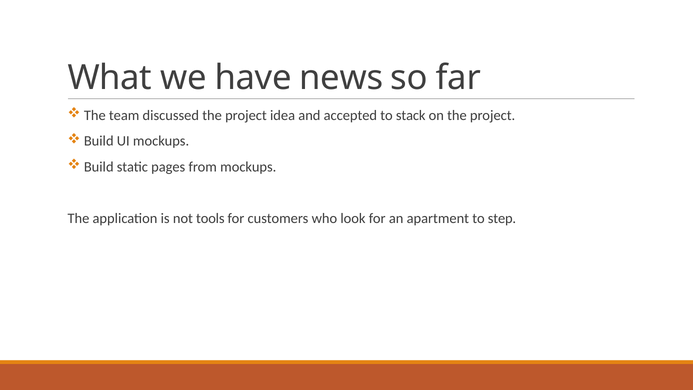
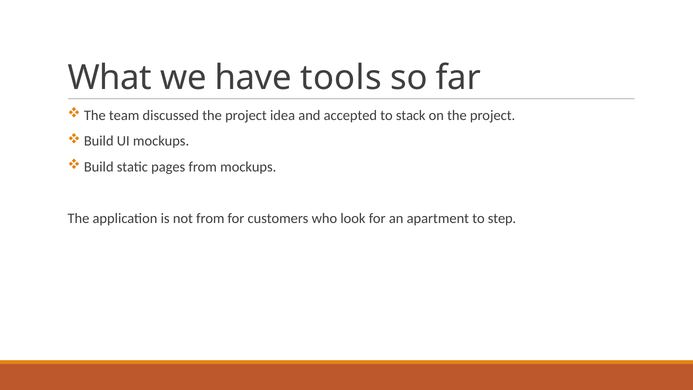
news: news -> tools
not tools: tools -> from
